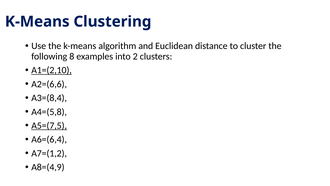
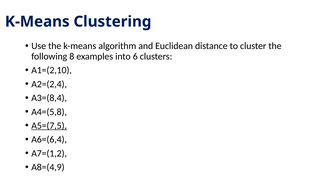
2: 2 -> 6
A1=(2,10 underline: present -> none
A2=(6,6: A2=(6,6 -> A2=(2,4
